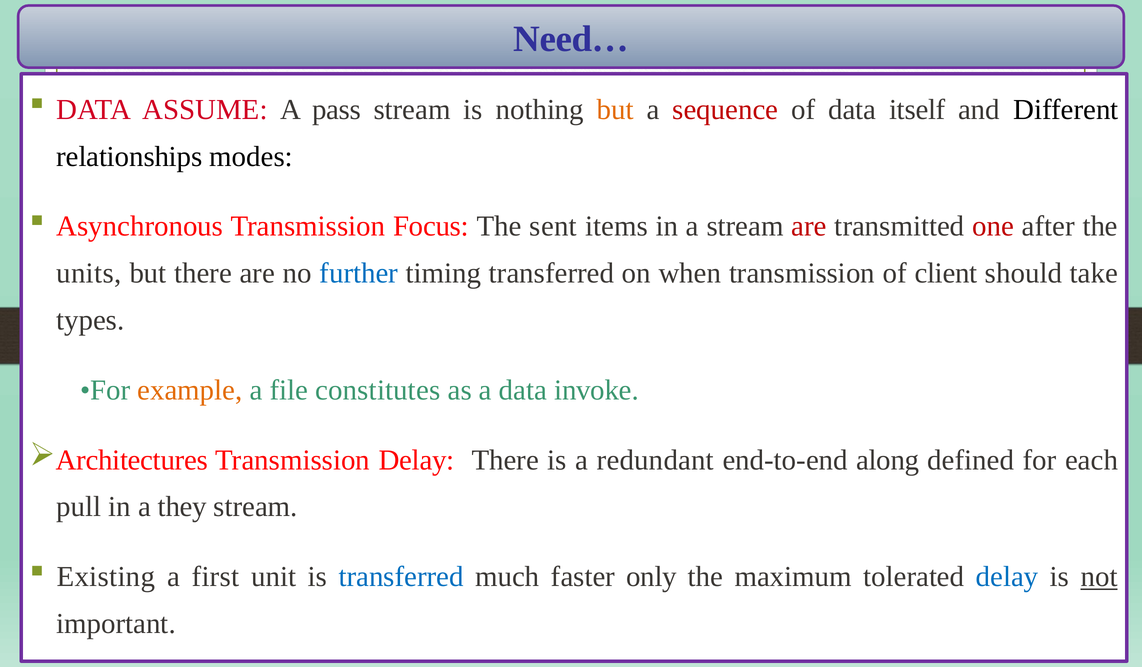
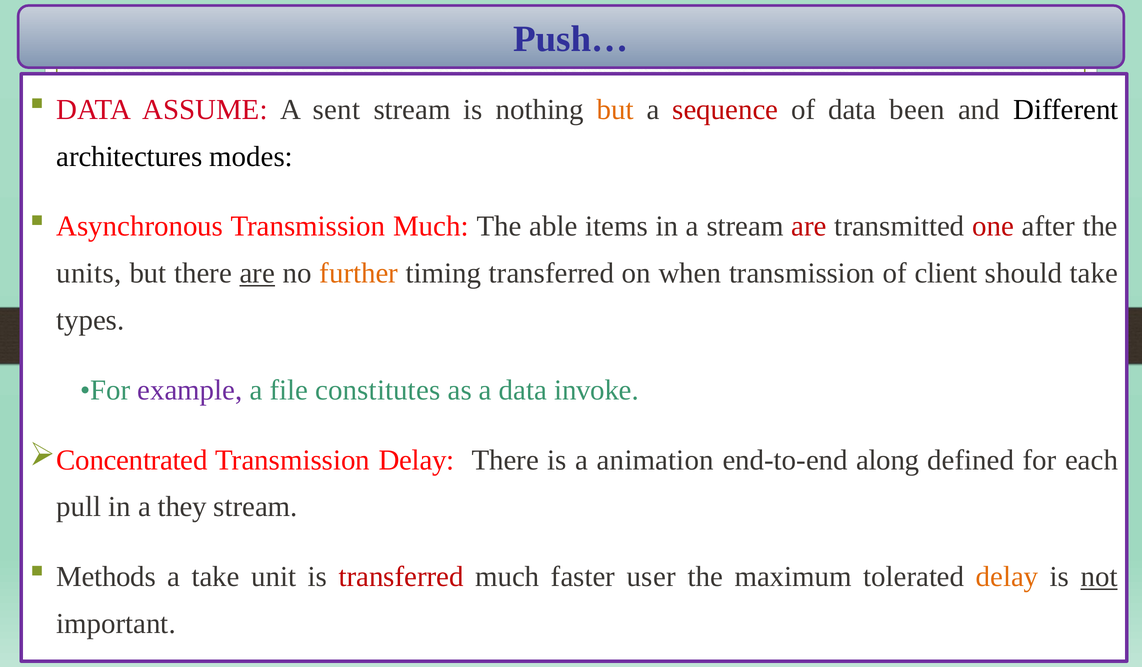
Need…: Need… -> Push…
pass: pass -> sent
itself: itself -> been
relationships: relationships -> architectures
Transmission Focus: Focus -> Much
sent: sent -> able
are at (257, 273) underline: none -> present
further colour: blue -> orange
example colour: orange -> purple
Architectures: Architectures -> Concentrated
redundant: redundant -> animation
Existing: Existing -> Methods
a first: first -> take
transferred at (401, 577) colour: blue -> red
only: only -> user
delay at (1007, 577) colour: blue -> orange
